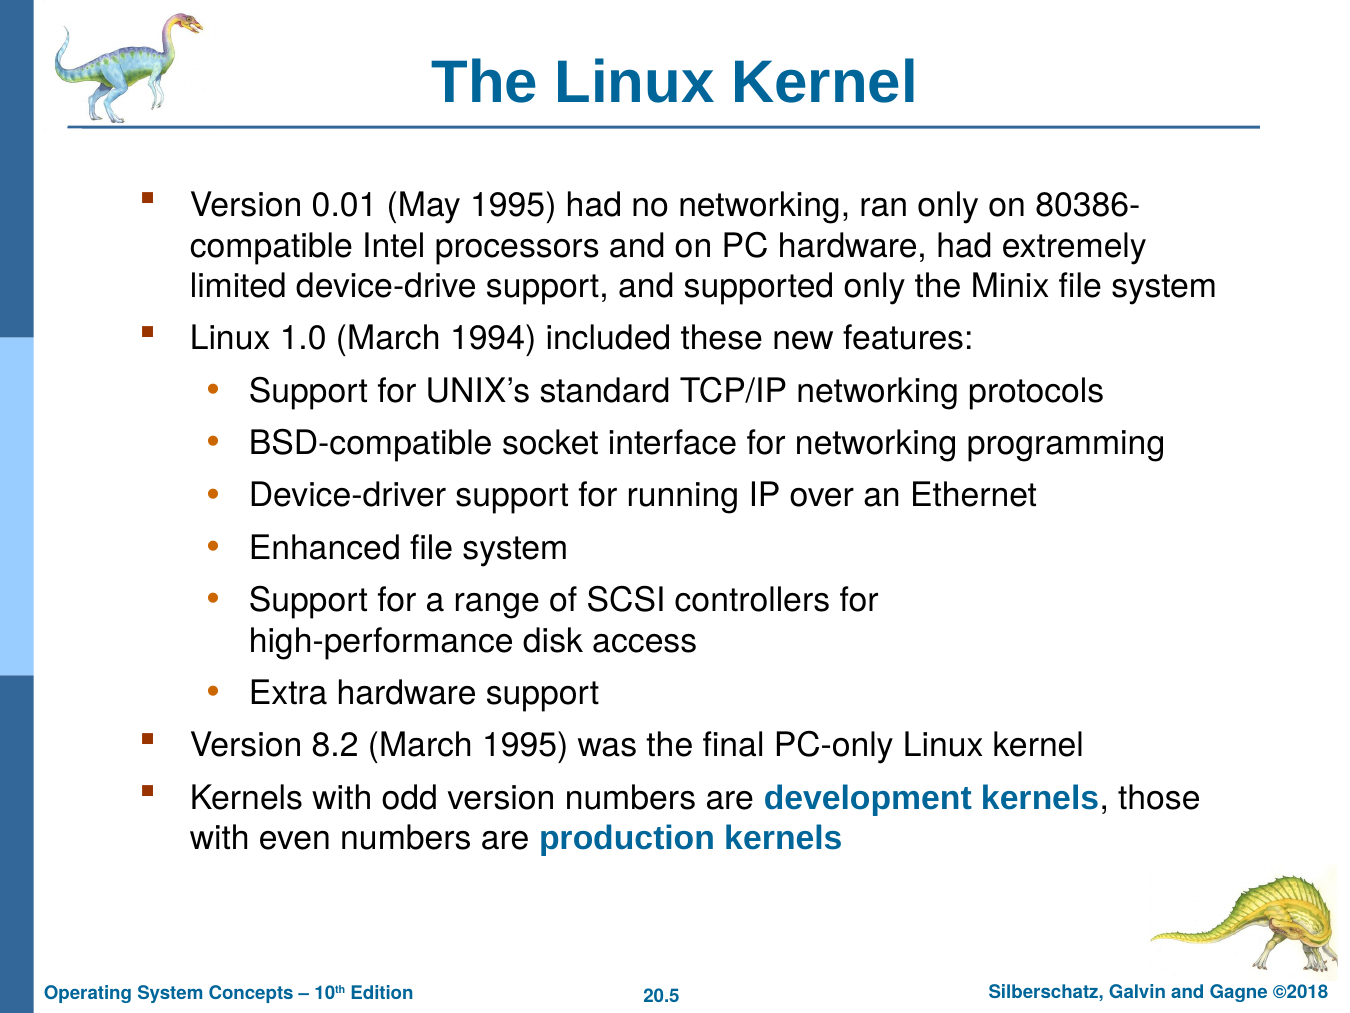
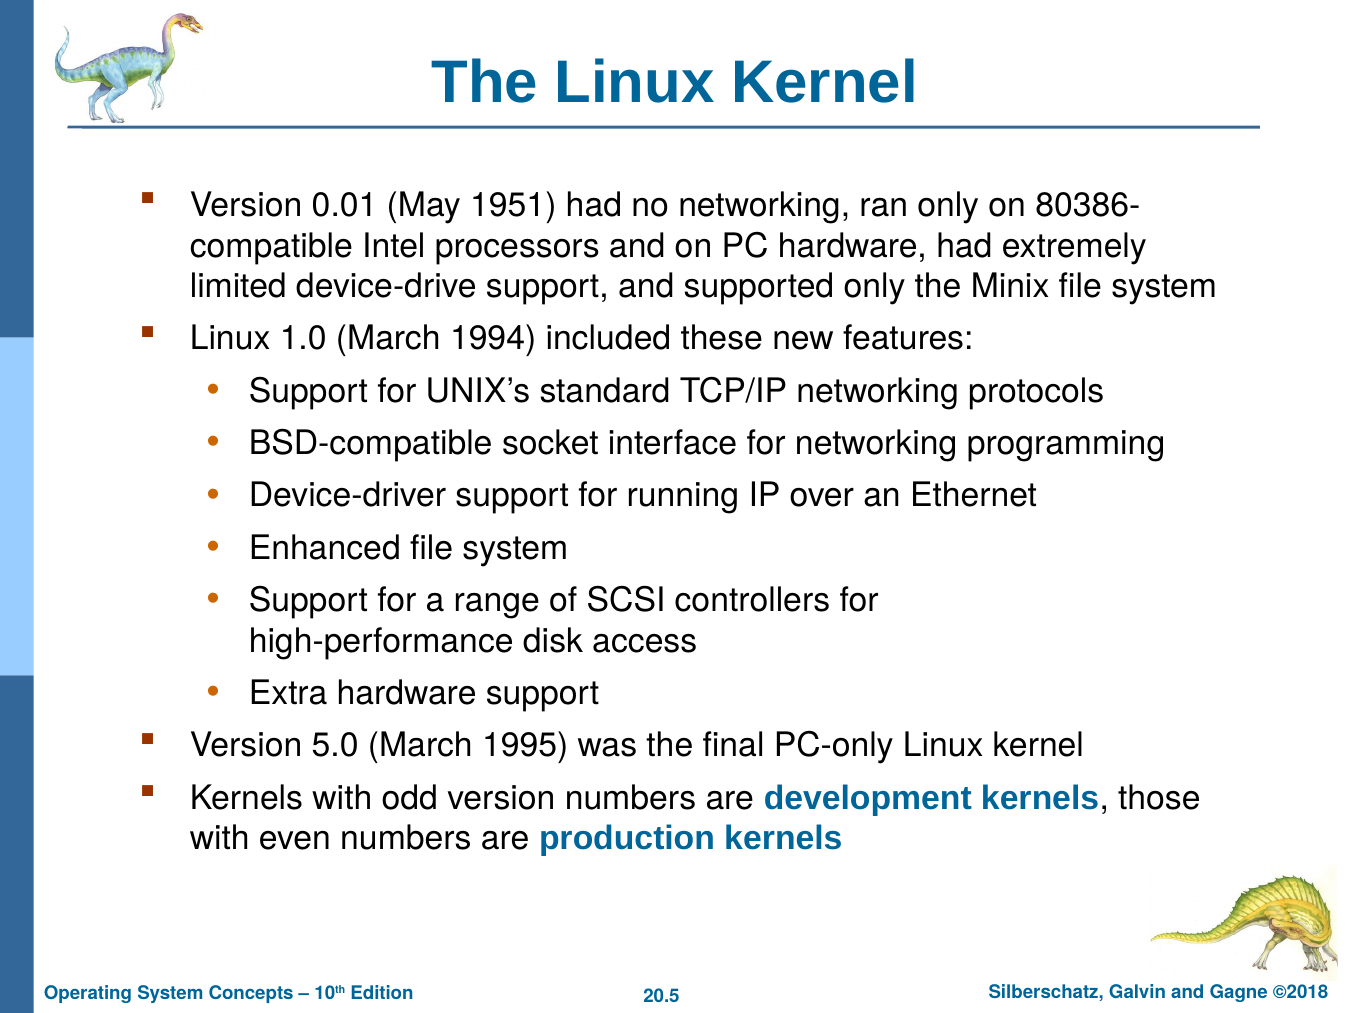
May 1995: 1995 -> 1951
8.2: 8.2 -> 5.0
